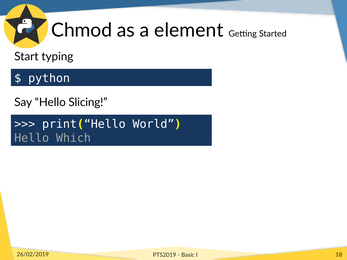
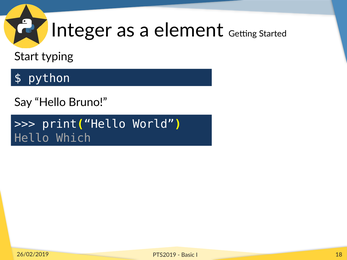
Chmod: Chmod -> Integer
Slicing: Slicing -> Bruno
